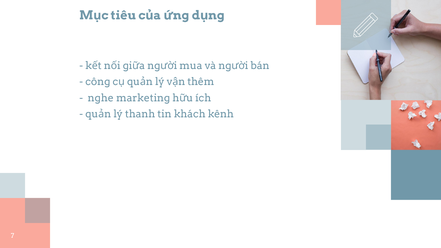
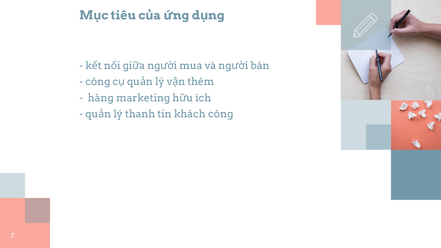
nghe: nghe -> hàng
khách kênh: kênh -> công
